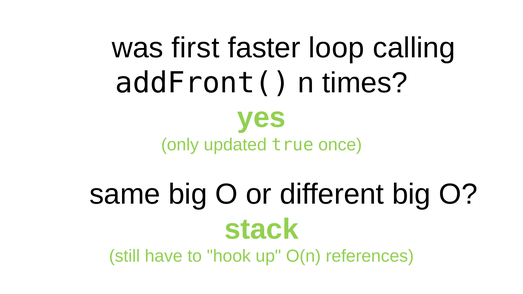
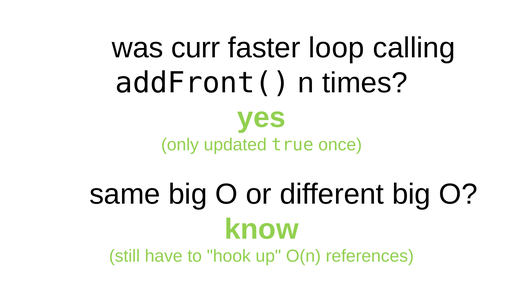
first: first -> curr
stack: stack -> know
